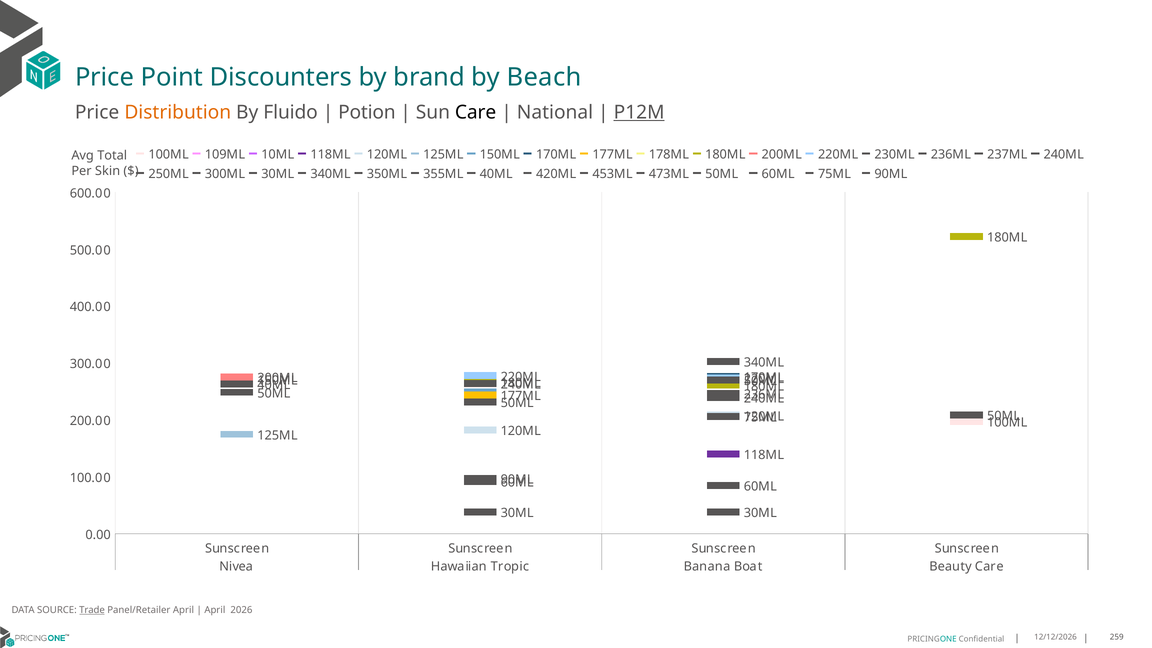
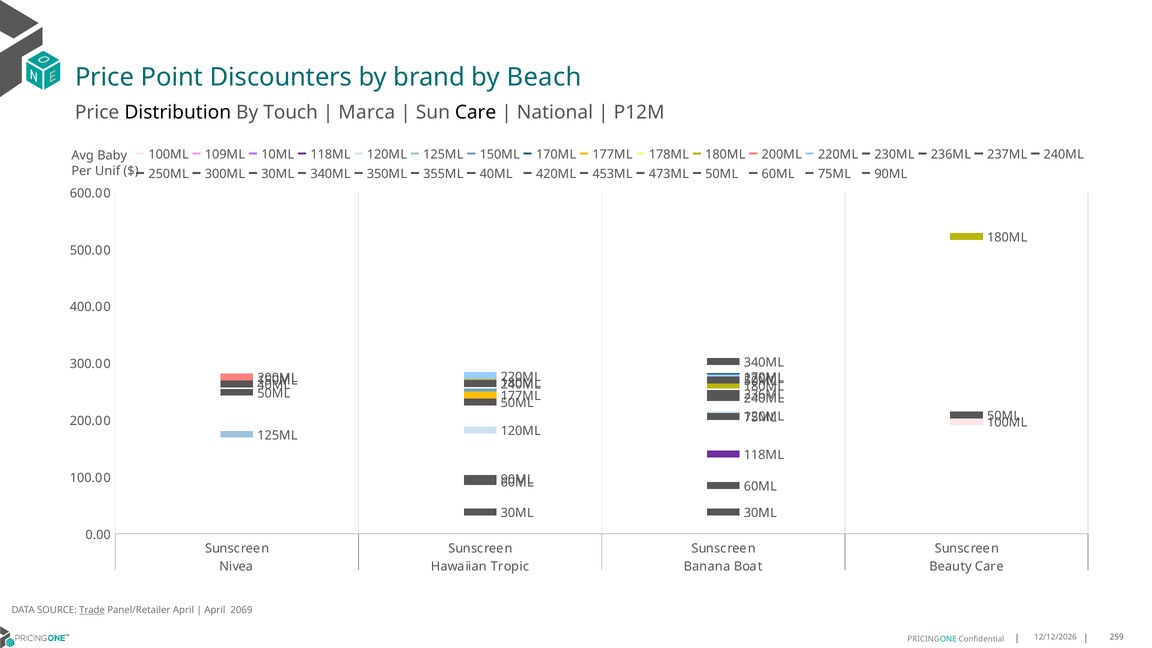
Distribution colour: orange -> black
Fluido: Fluido -> Touch
Potion: Potion -> Marca
P12M underline: present -> none
Total: Total -> Baby
Skin: Skin -> Unif
2026: 2026 -> 2069
